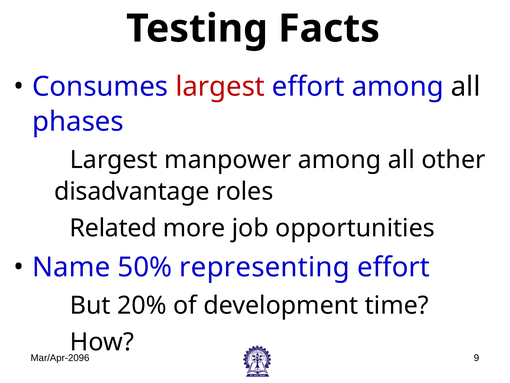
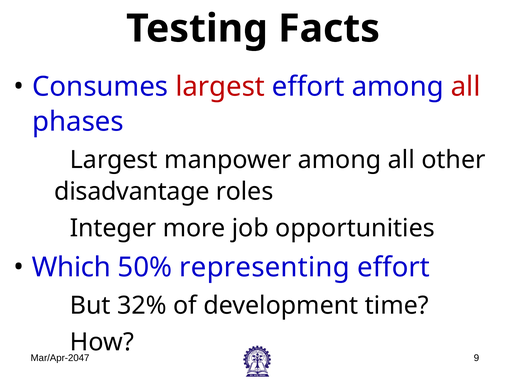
all at (466, 87) colour: black -> red
Related: Related -> Integer
Name: Name -> Which
20%: 20% -> 32%
Mar/Apr-2096: Mar/Apr-2096 -> Mar/Apr-2047
